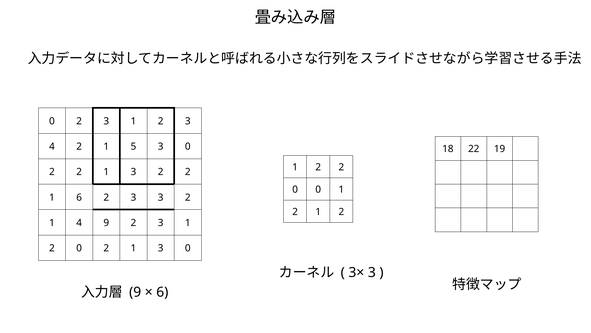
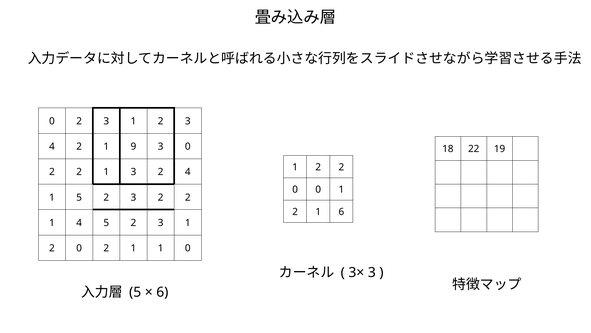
5: 5 -> 9
3 2 2: 2 -> 4
1 6: 6 -> 5
2 3 3: 3 -> 2
2 1 2: 2 -> 6
4 9: 9 -> 5
0 2 1 3: 3 -> 1
9 at (135, 292): 9 -> 5
